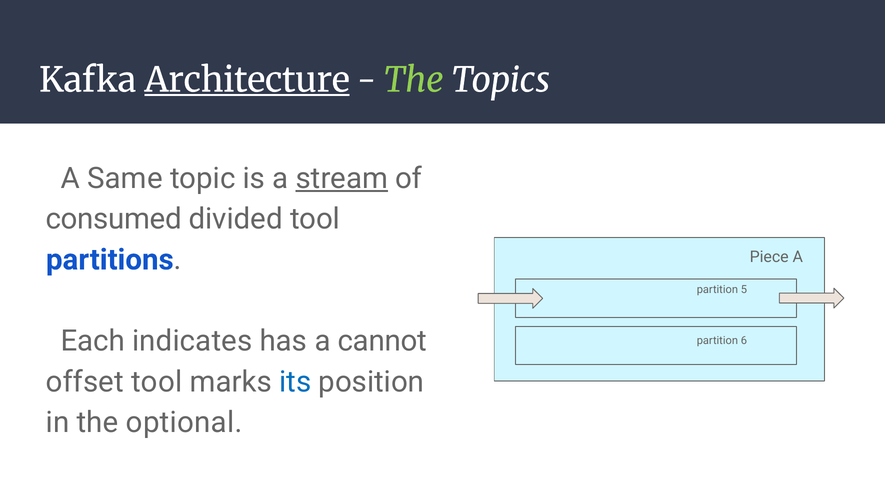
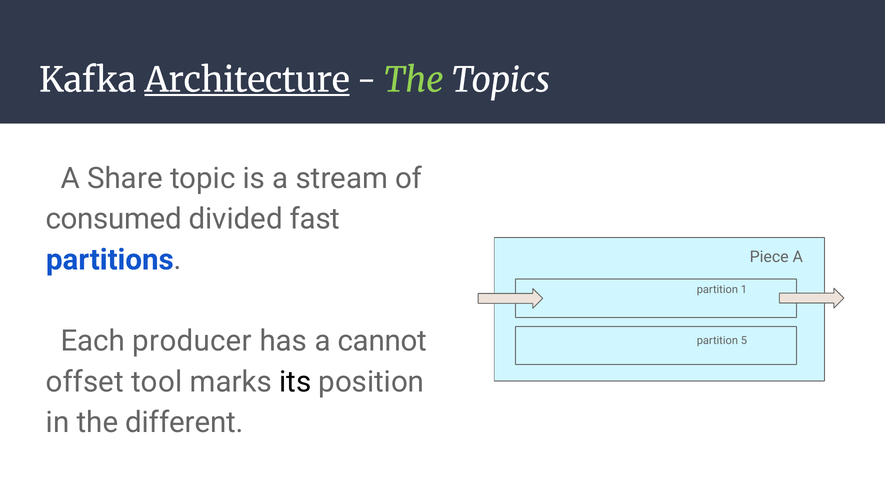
Same: Same -> Share
stream underline: present -> none
divided tool: tool -> fast
5: 5 -> 1
indicates: indicates -> producer
6: 6 -> 5
its colour: blue -> black
optional: optional -> different
